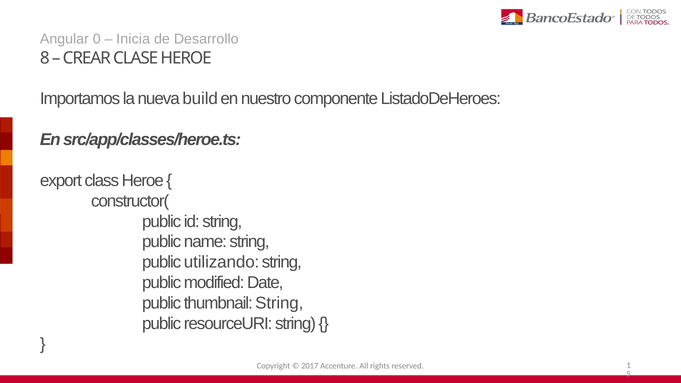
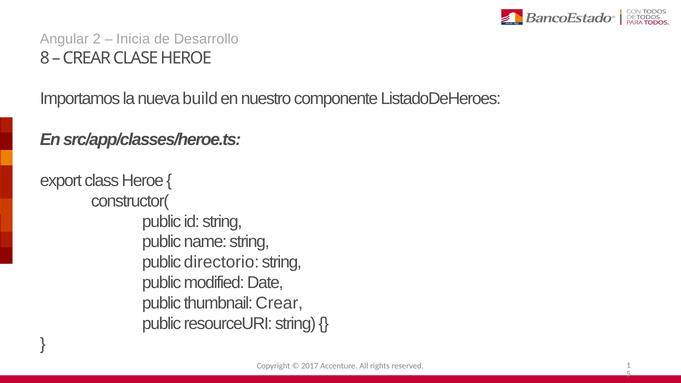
0: 0 -> 2
utilizando: utilizando -> directorio
thumbnail String: String -> Crear
